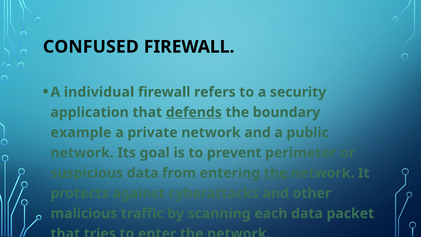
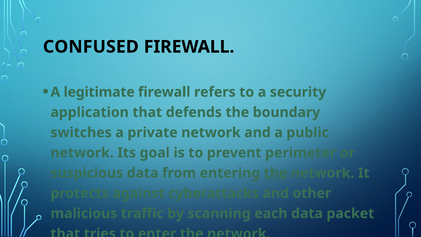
individual: individual -> legitimate
defends underline: present -> none
example: example -> switches
